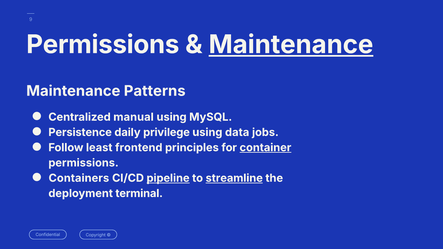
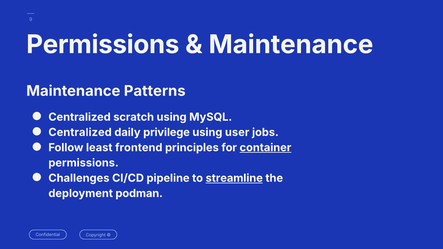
Maintenance at (291, 45) underline: present -> none
manual: manual -> scratch
Persistence at (80, 132): Persistence -> Centralized
data: data -> user
Containers: Containers -> Challenges
pipeline underline: present -> none
terminal: terminal -> podman
